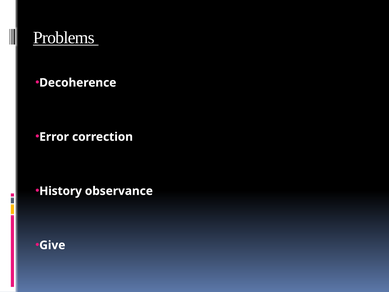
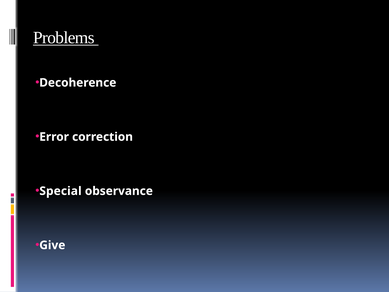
History: History -> Special
